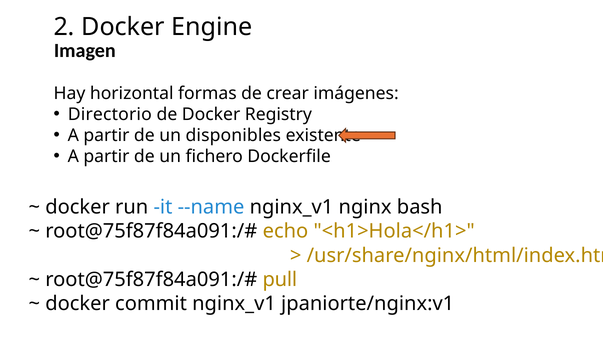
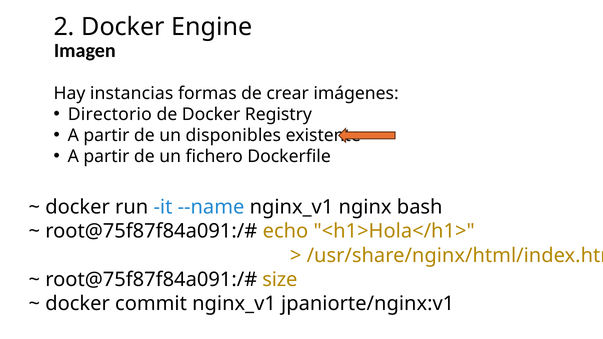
horizontal: horizontal -> instancias
pull: pull -> size
